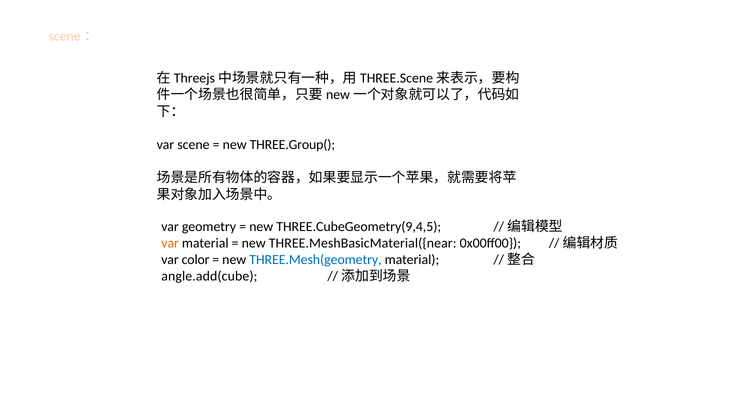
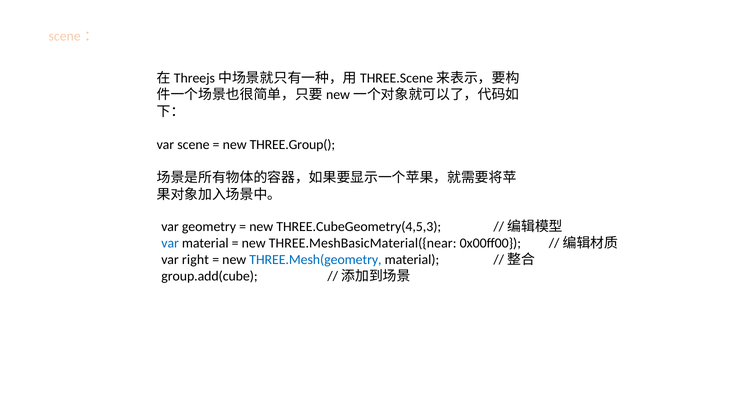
THREE.CubeGeometry(9,4,5: THREE.CubeGeometry(9,4,5 -> THREE.CubeGeometry(4,5,3
var at (170, 243) colour: orange -> blue
color: color -> right
angle.add(cube: angle.add(cube -> group.add(cube
